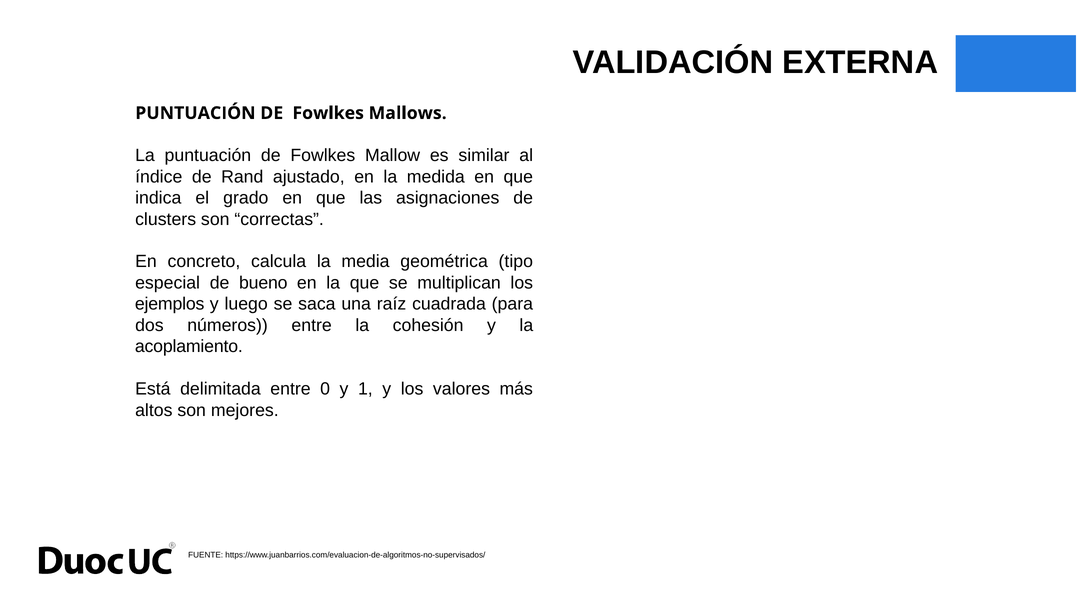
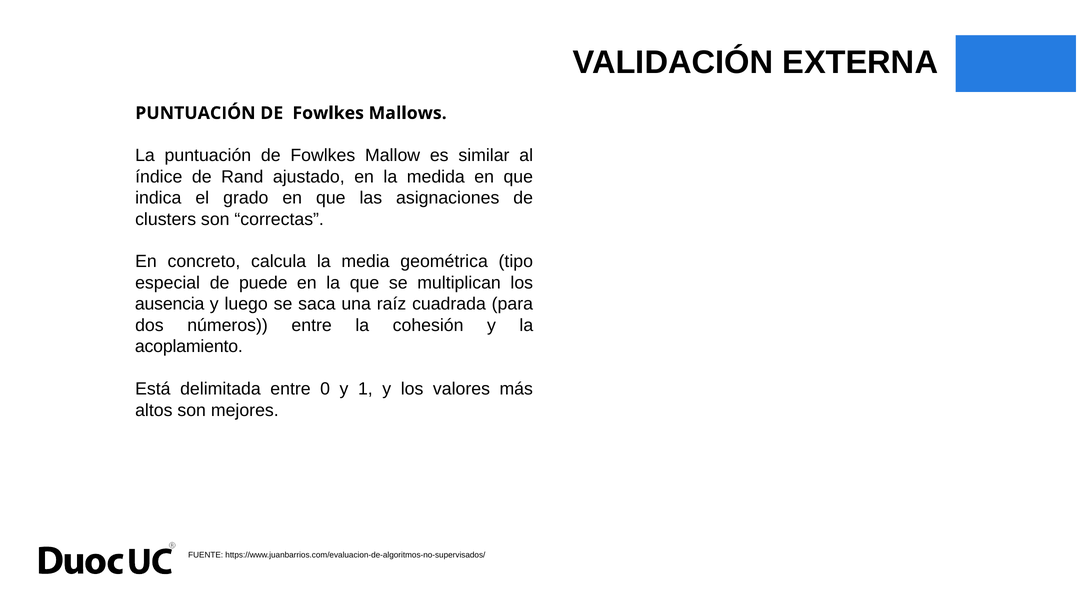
bueno: bueno -> puede
ejemplos: ejemplos -> ausencia
